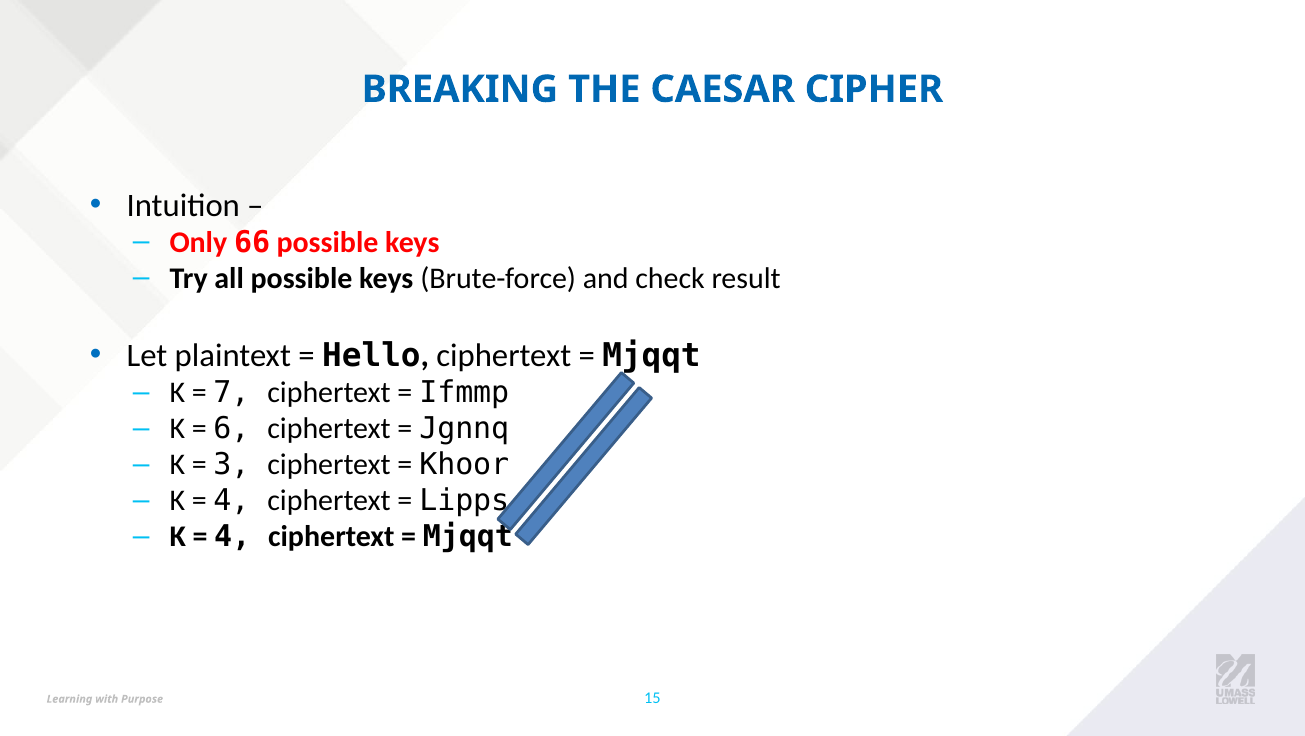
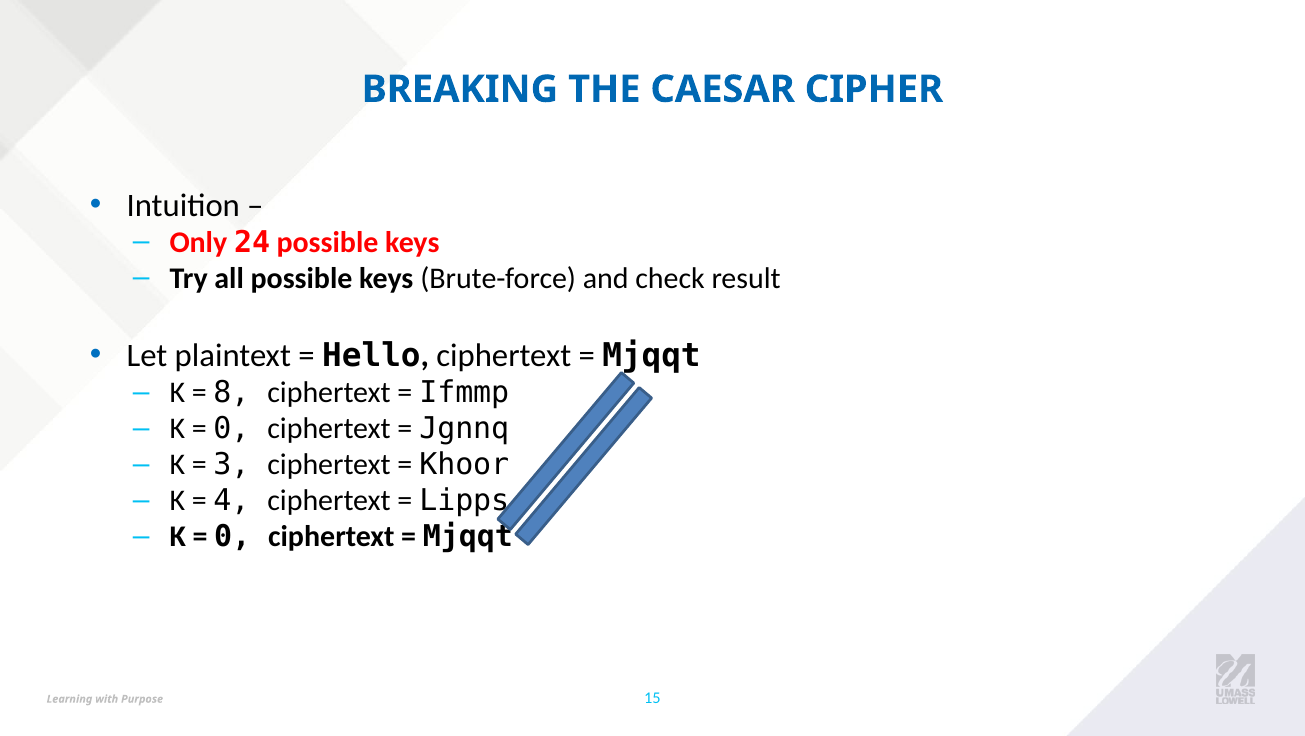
66: 66 -> 24
7: 7 -> 8
6 at (231, 429): 6 -> 0
4 at (232, 537): 4 -> 0
